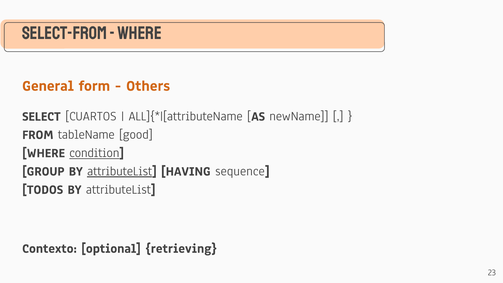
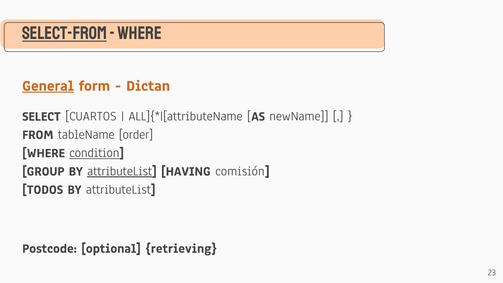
Select-From underline: none -> present
General underline: none -> present
Others: Others -> Dictan
good: good -> order
sequence: sequence -> comisión
Contexto: Contexto -> Postcode
